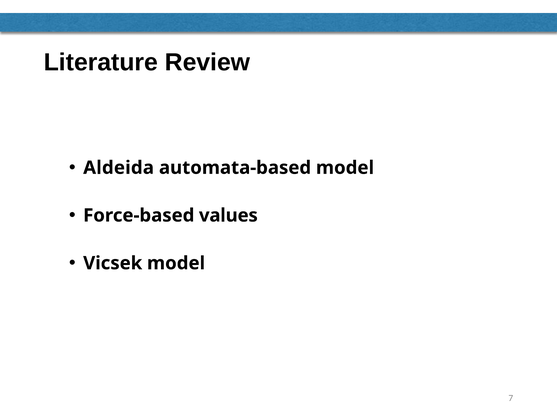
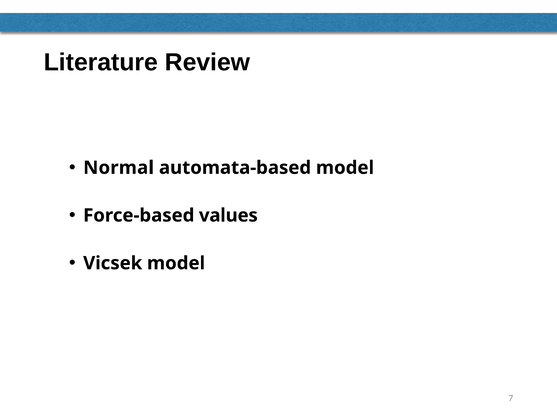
Aldeida: Aldeida -> Normal
